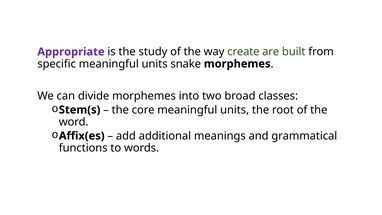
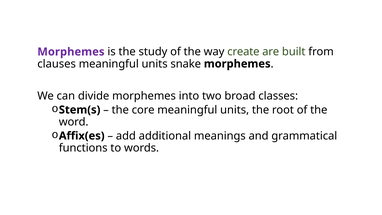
Appropriate at (71, 52): Appropriate -> Morphemes
specific: specific -> clauses
